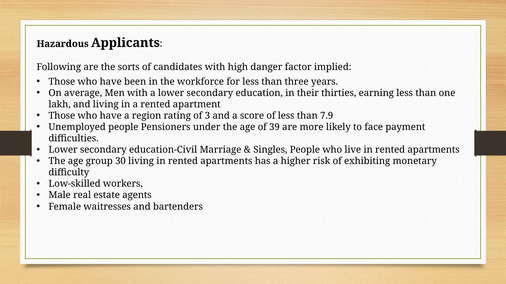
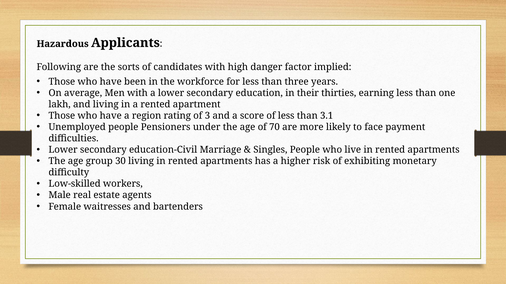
7.9: 7.9 -> 3.1
39: 39 -> 70
